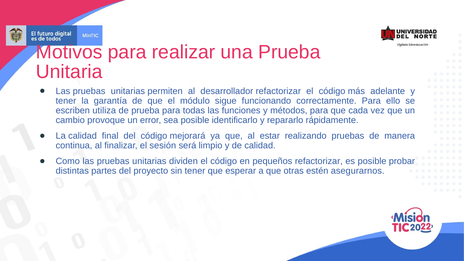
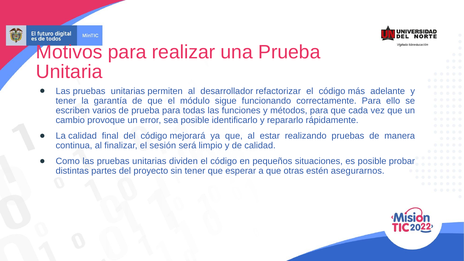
utiliza: utiliza -> varios
pequeños refactorizar: refactorizar -> situaciones
